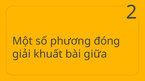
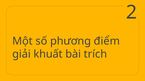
đóng: đóng -> điểm
giữa: giữa -> trích
